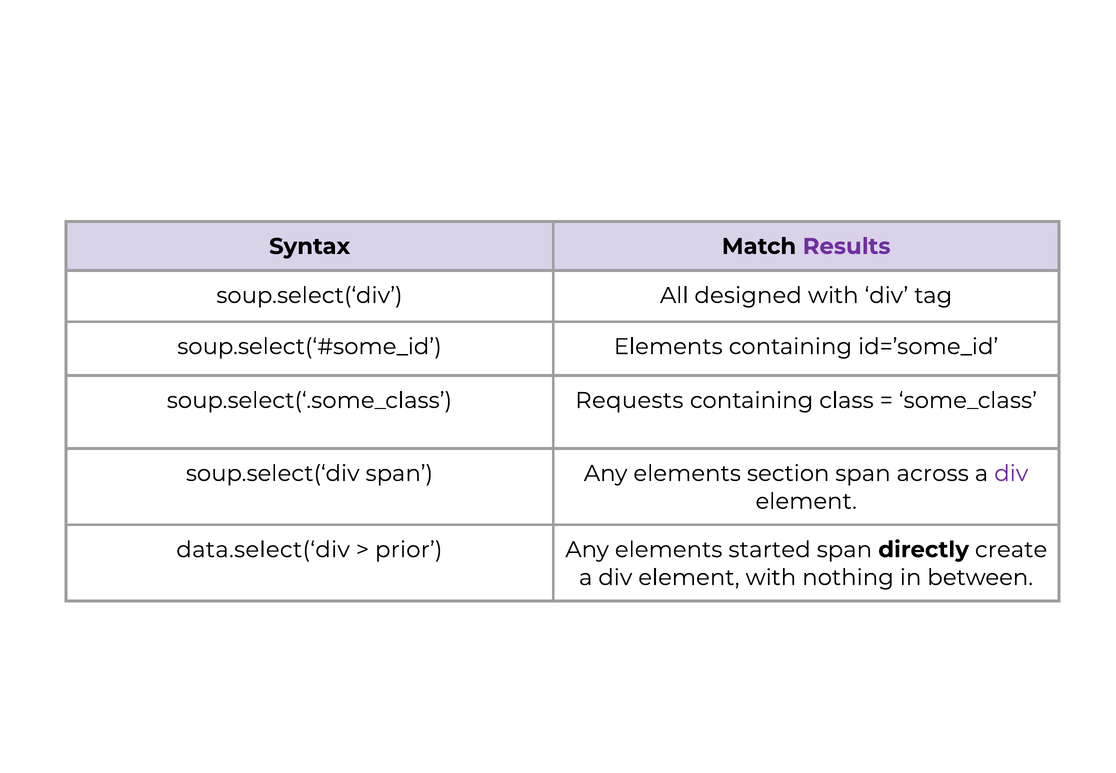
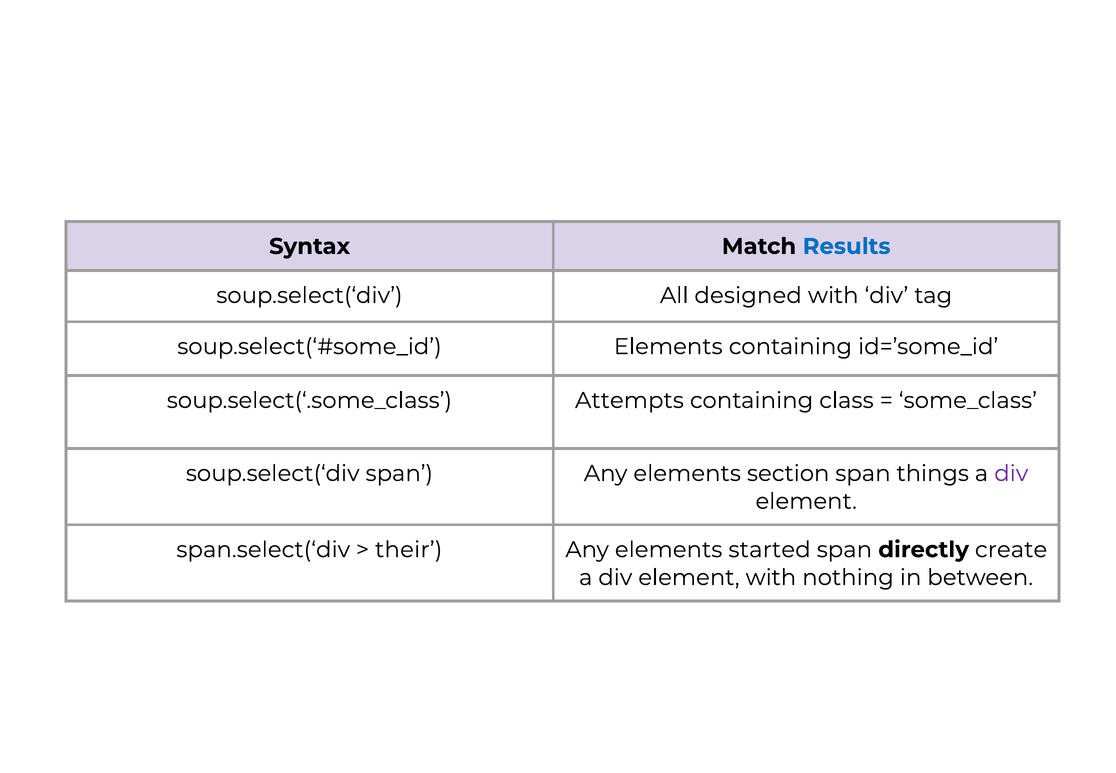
Results colour: purple -> blue
Requests: Requests -> Attempts
across: across -> things
data.select(‘div: data.select(‘div -> span.select(‘div
prior: prior -> their
